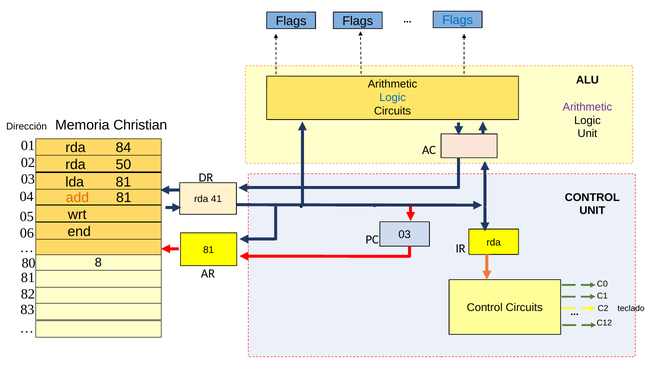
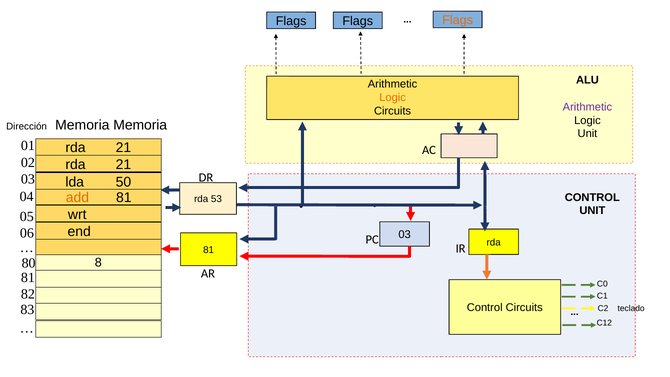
Flags at (458, 20) colour: blue -> orange
Logic at (393, 98) colour: blue -> orange
Memoria Christian: Christian -> Memoria
84 at (123, 148): 84 -> 21
50 at (123, 165): 50 -> 21
lda 81: 81 -> 50
41: 41 -> 53
